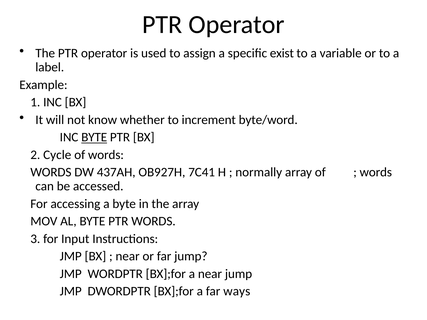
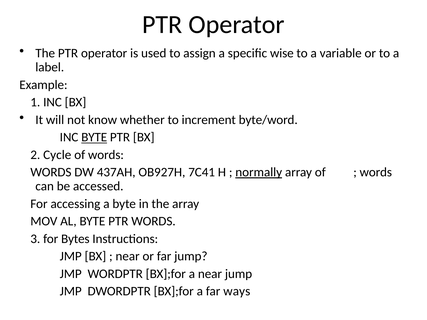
exist: exist -> wise
normally underline: none -> present
Input: Input -> Bytes
